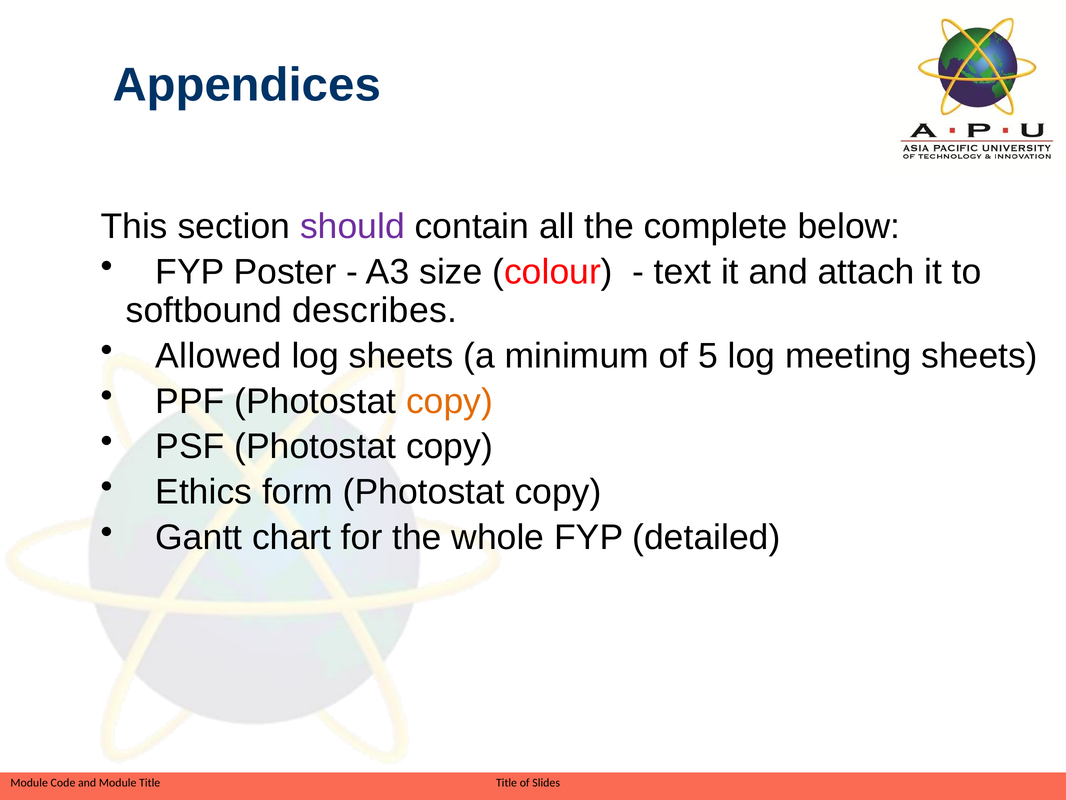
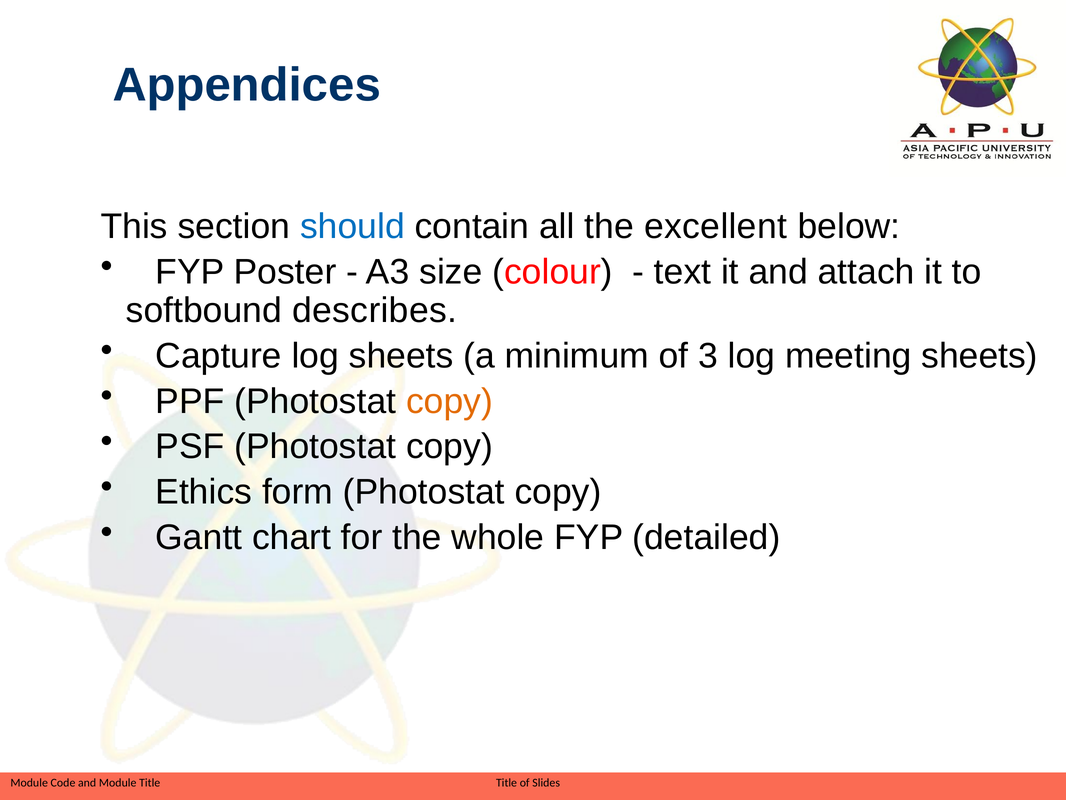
should colour: purple -> blue
complete: complete -> excellent
Allowed: Allowed -> Capture
5: 5 -> 3
